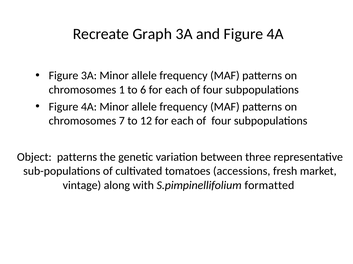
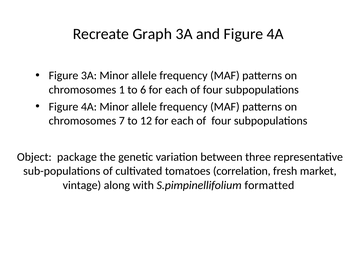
Object patterns: patterns -> package
accessions: accessions -> correlation
